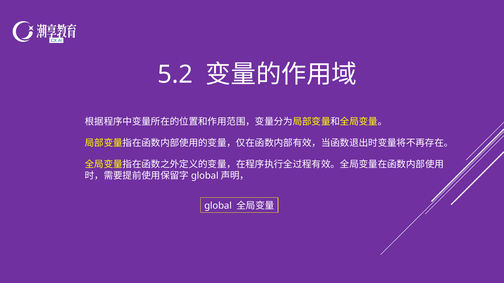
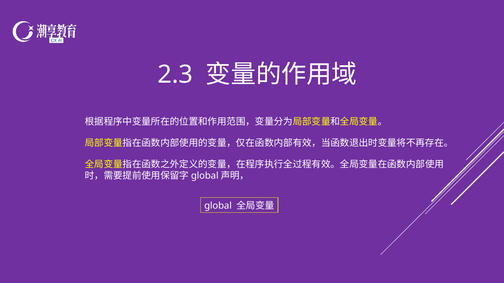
5.2: 5.2 -> 2.3
